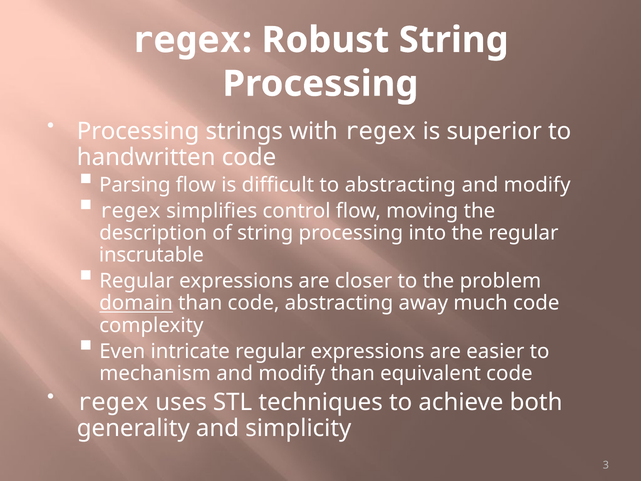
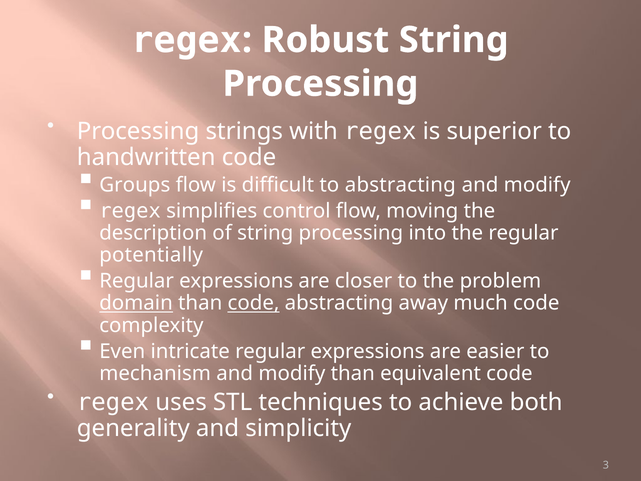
Parsing: Parsing -> Groups
inscrutable: inscrutable -> potentially
code at (253, 303) underline: none -> present
